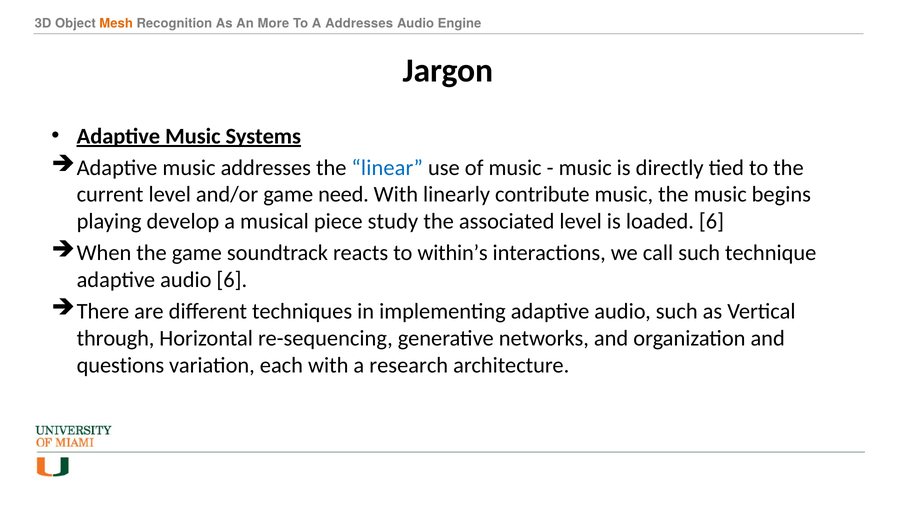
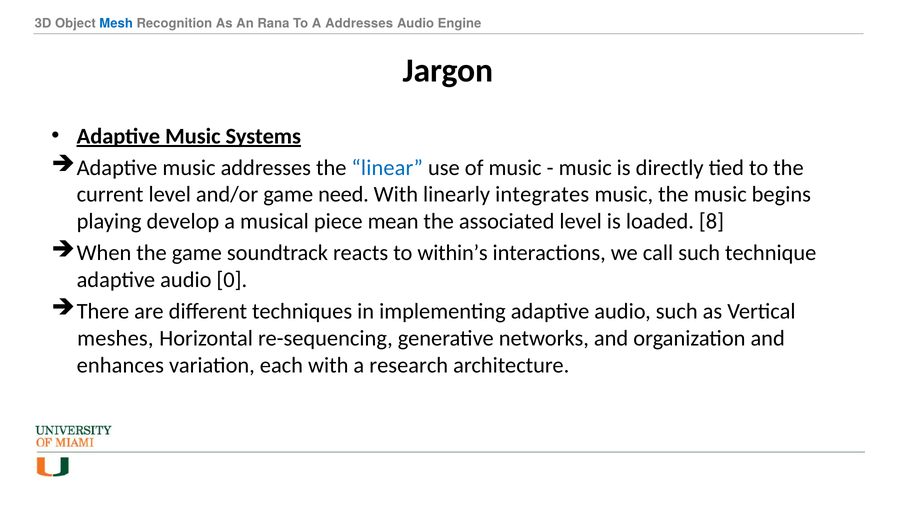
Mesh colour: orange -> blue
More: More -> Rana
contribute: contribute -> integrates
study: study -> mean
loaded 6: 6 -> 8
audio 6: 6 -> 0
through: through -> meshes
questions: questions -> enhances
